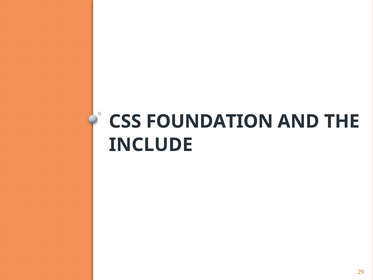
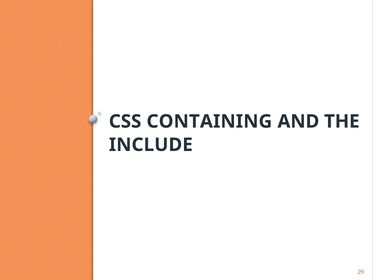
FOUNDATION: FOUNDATION -> CONTAINING
